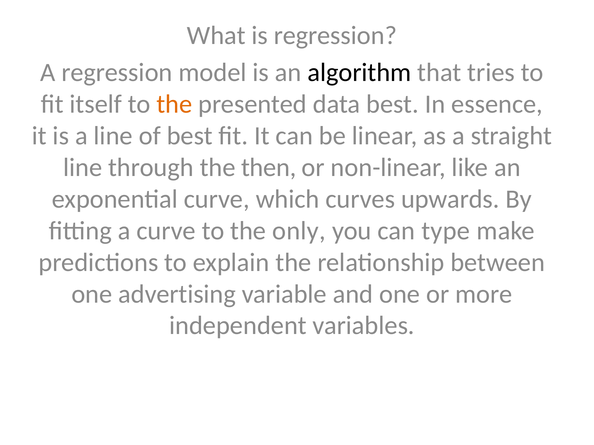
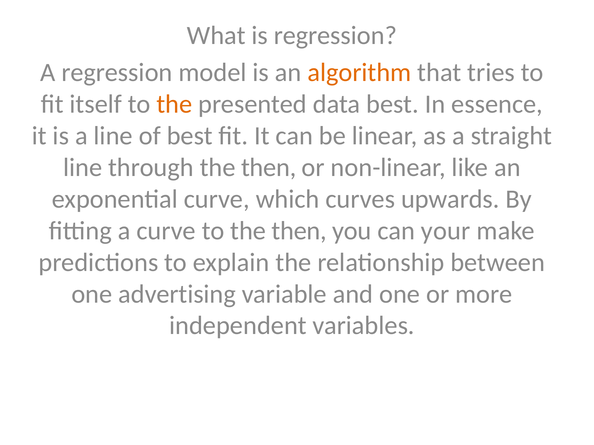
algorithm colour: black -> orange
to the only: only -> then
type: type -> your
